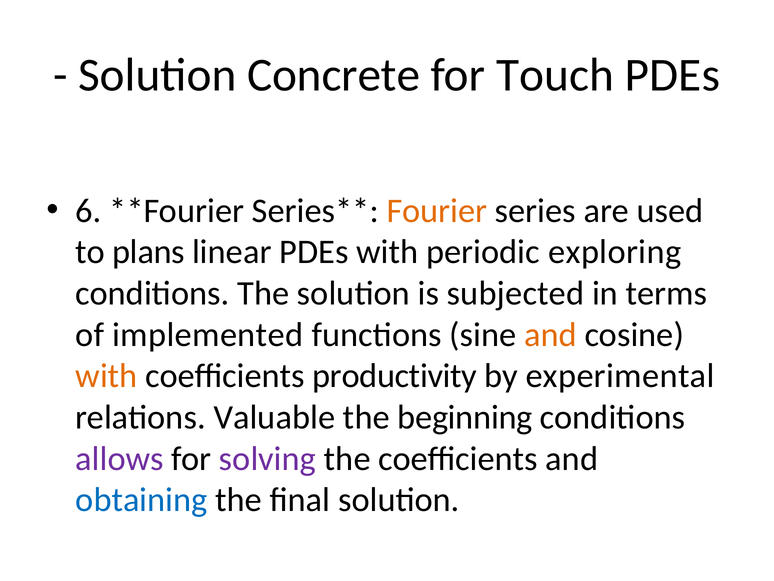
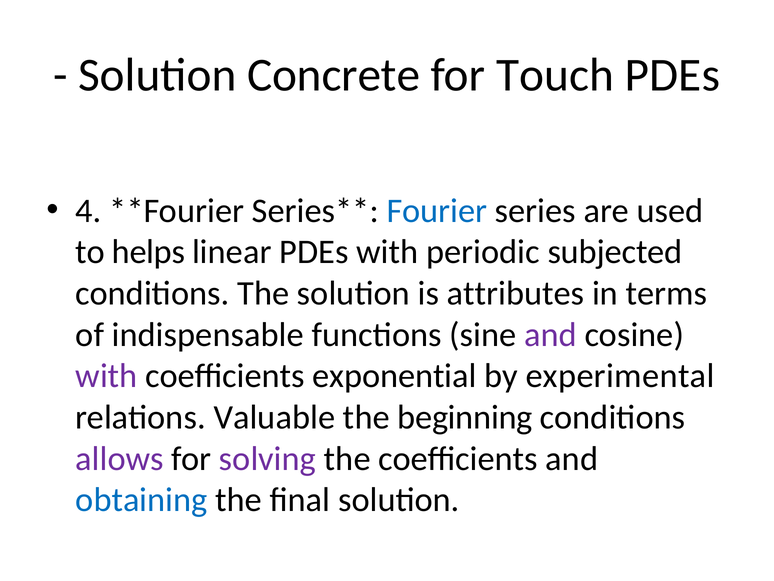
6: 6 -> 4
Fourier colour: orange -> blue
plans: plans -> helps
exploring: exploring -> subjected
subjected: subjected -> attributes
implemented: implemented -> indispensable
and at (551, 334) colour: orange -> purple
with at (106, 376) colour: orange -> purple
productivity: productivity -> exponential
